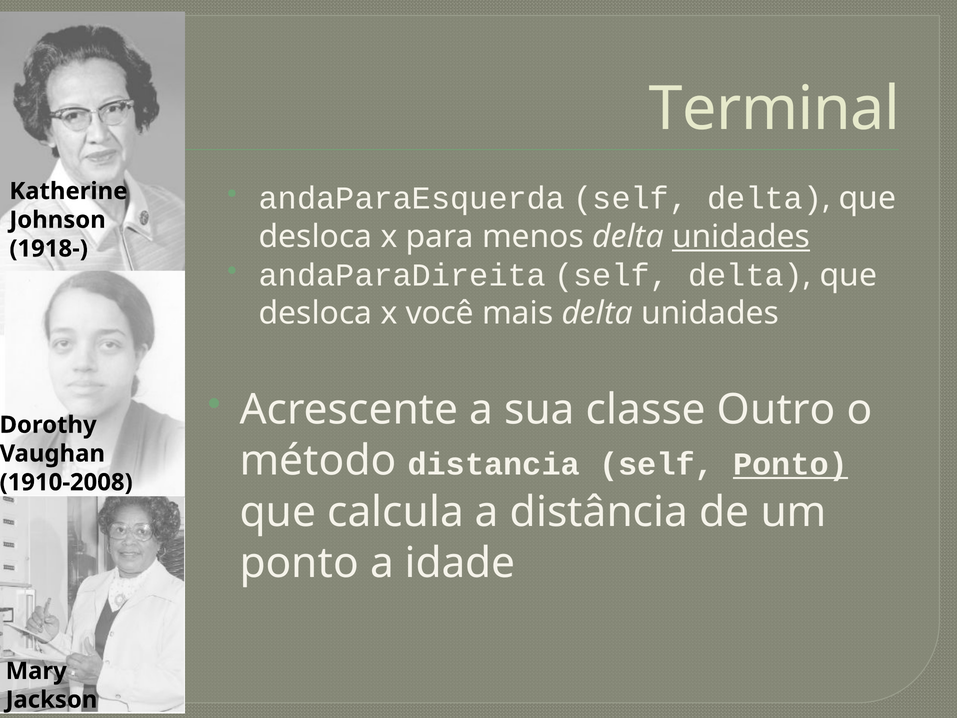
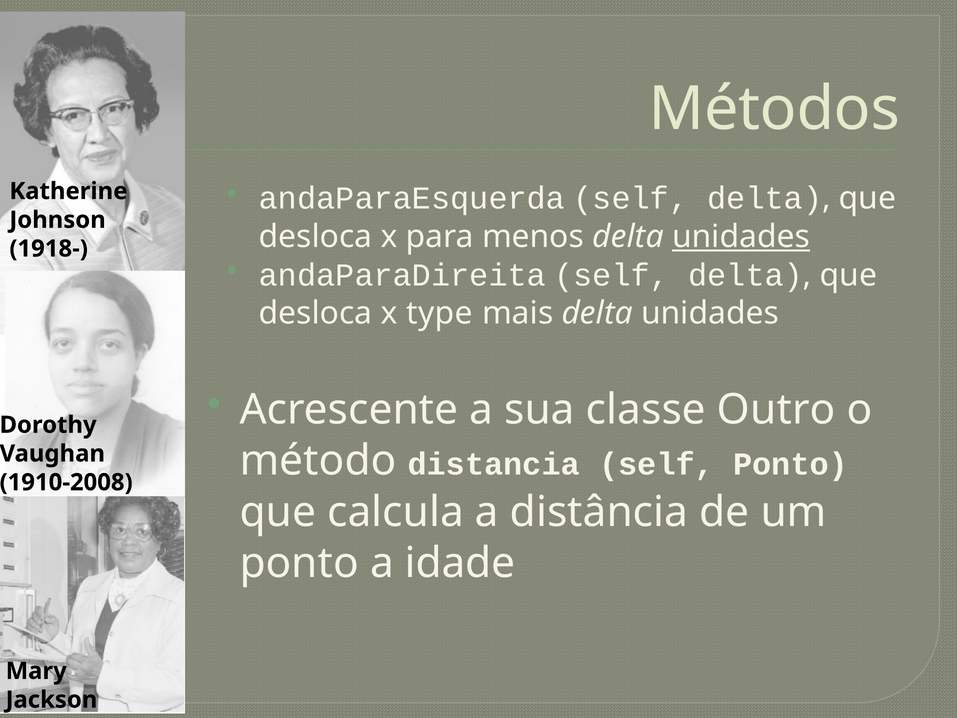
Terminal: Terminal -> Métodos
você: você -> type
Ponto at (791, 464) underline: present -> none
